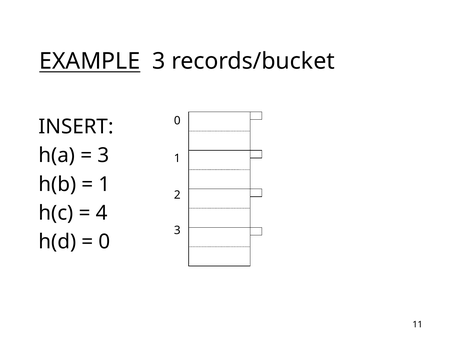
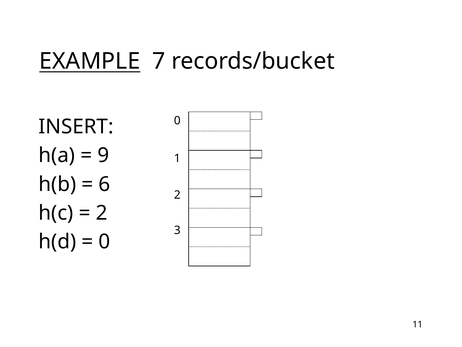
EXAMPLE 3: 3 -> 7
3 at (103, 155): 3 -> 9
1 at (105, 184): 1 -> 6
4 at (102, 213): 4 -> 2
